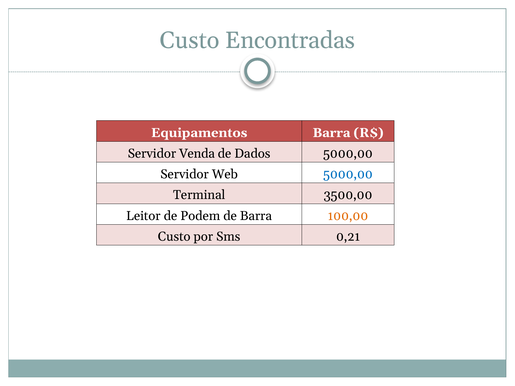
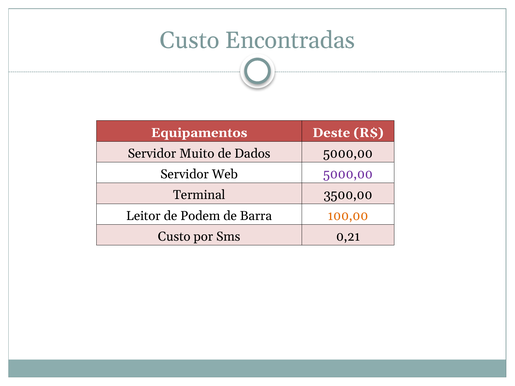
Equipamentos Barra: Barra -> Deste
Venda: Venda -> Muito
5000,00 at (348, 174) colour: blue -> purple
